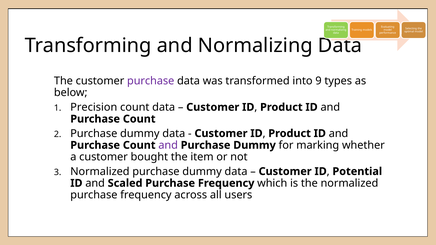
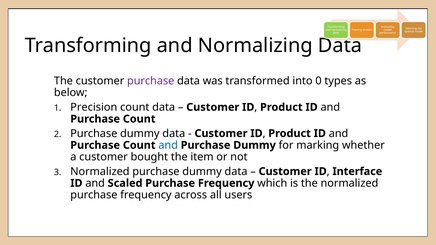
9: 9 -> 0
and at (168, 145) colour: purple -> blue
Potential: Potential -> Interface
